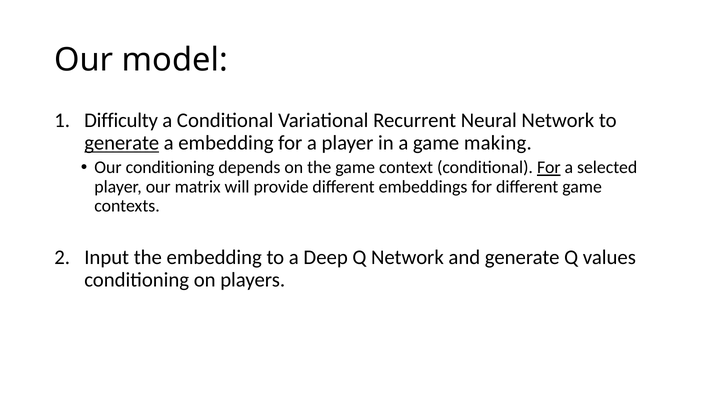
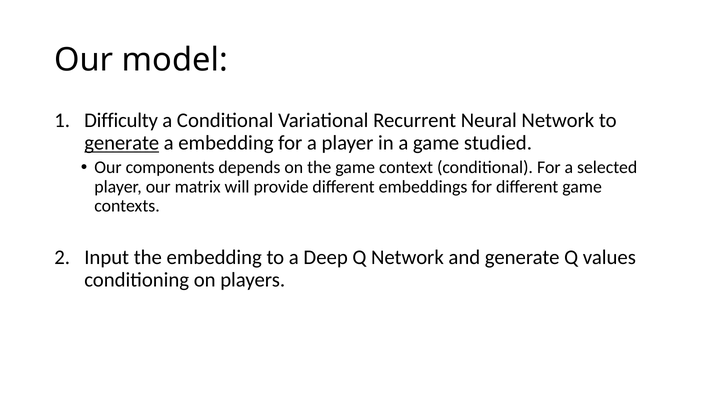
making: making -> studied
Our conditioning: conditioning -> components
For at (549, 167) underline: present -> none
